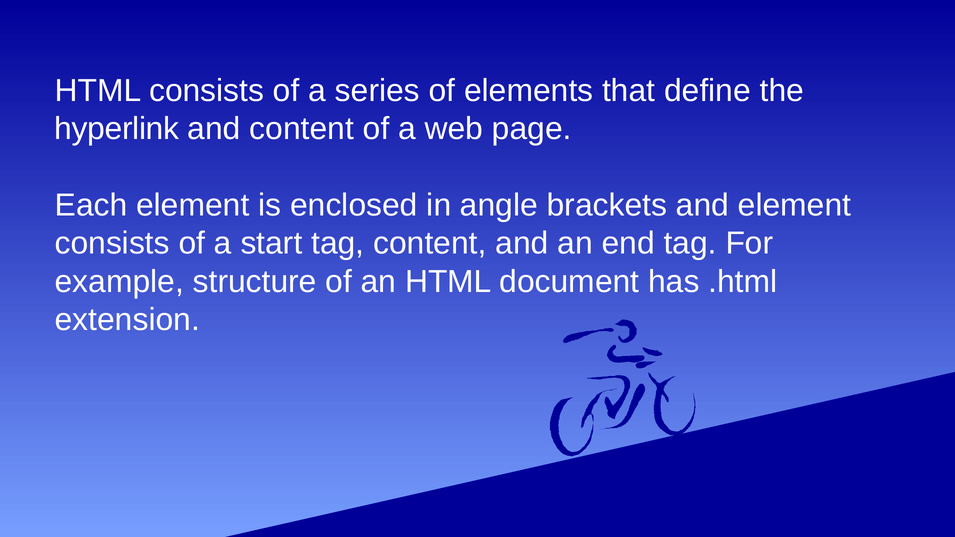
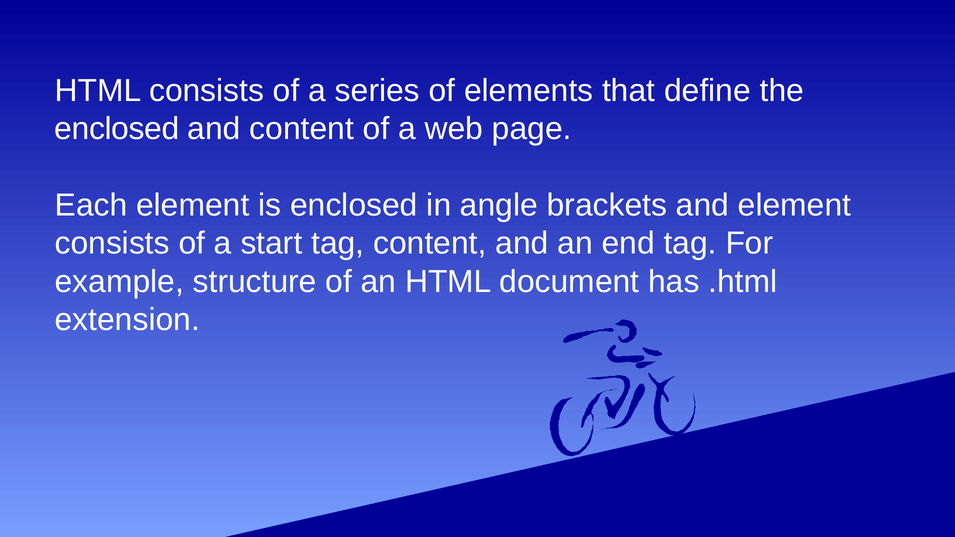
hyperlink at (117, 129): hyperlink -> enclosed
